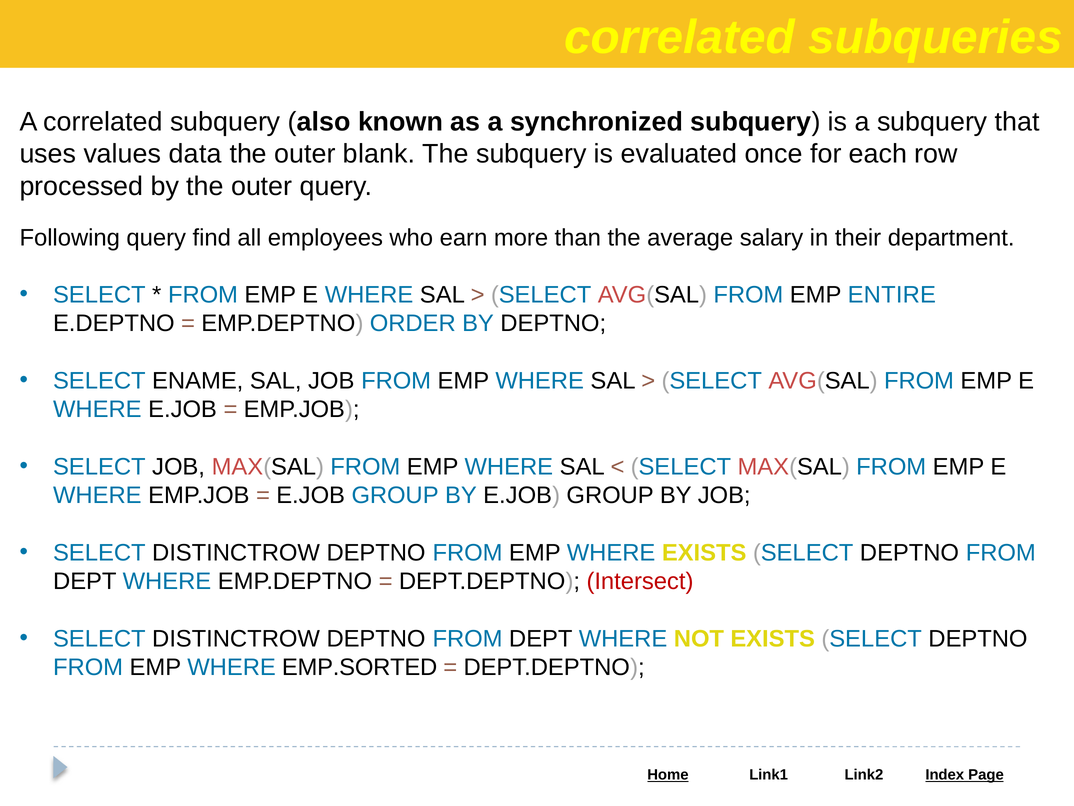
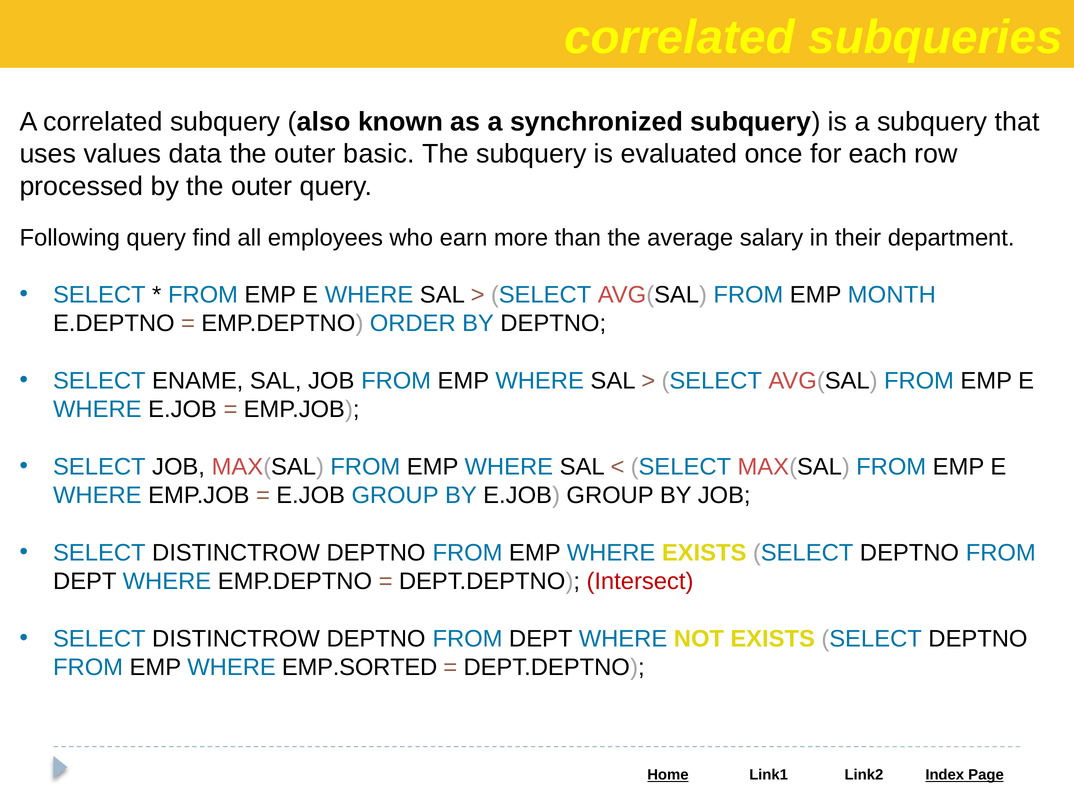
blank: blank -> basic
ENTIRE: ENTIRE -> MONTH
